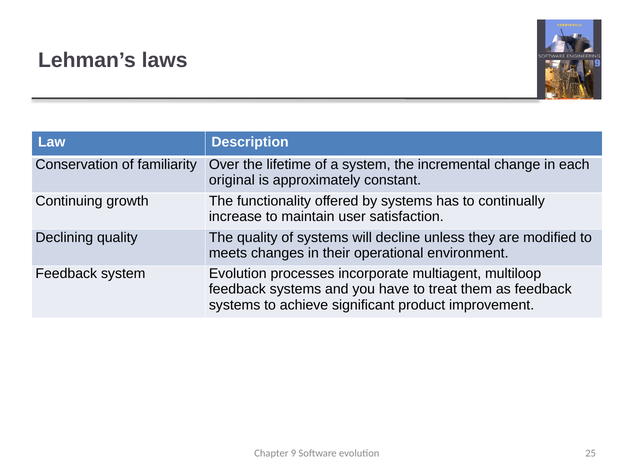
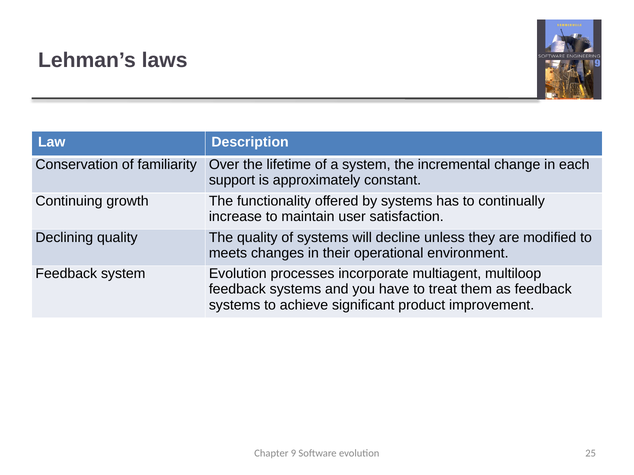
original: original -> support
